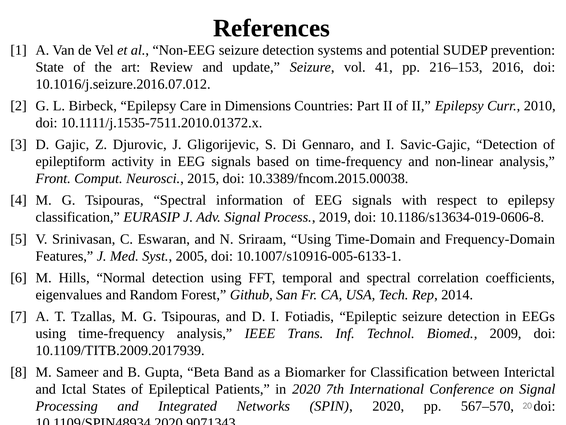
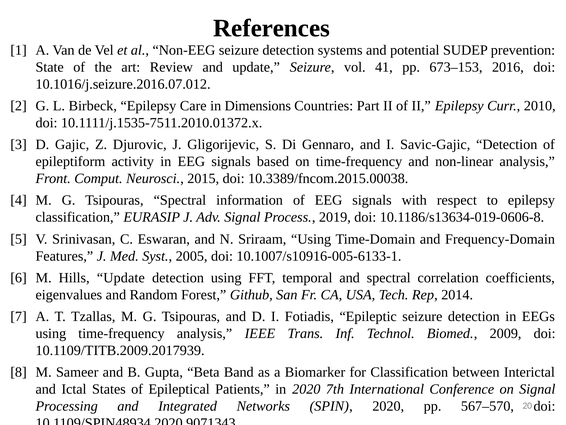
216–153: 216–153 -> 673–153
Hills Normal: Normal -> Update
